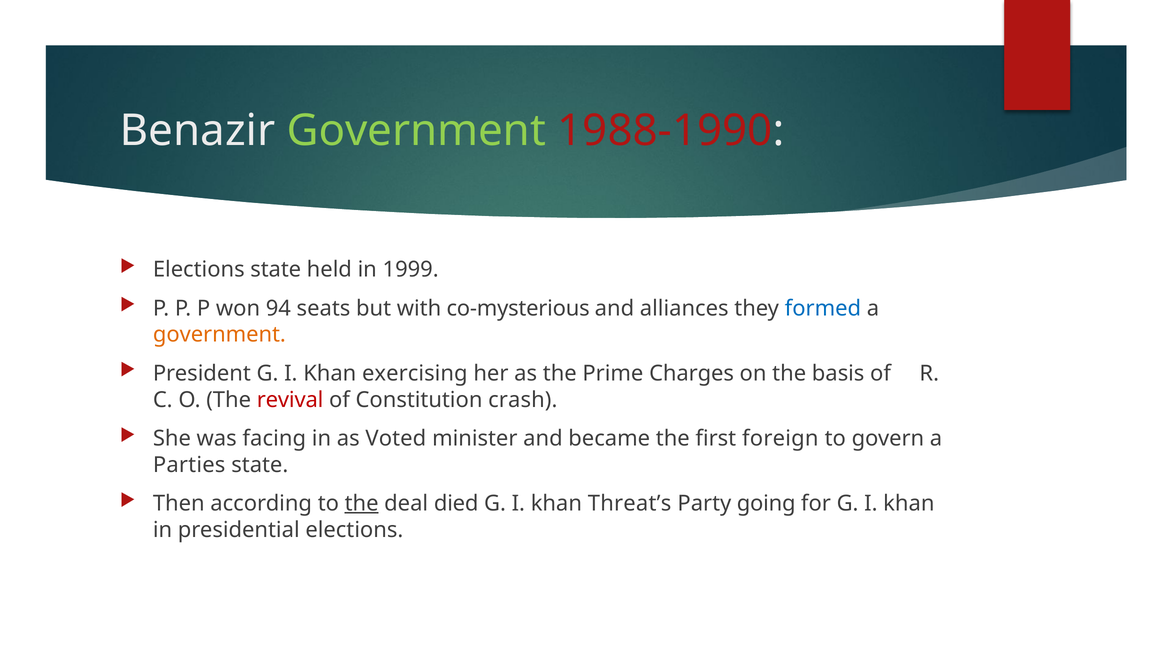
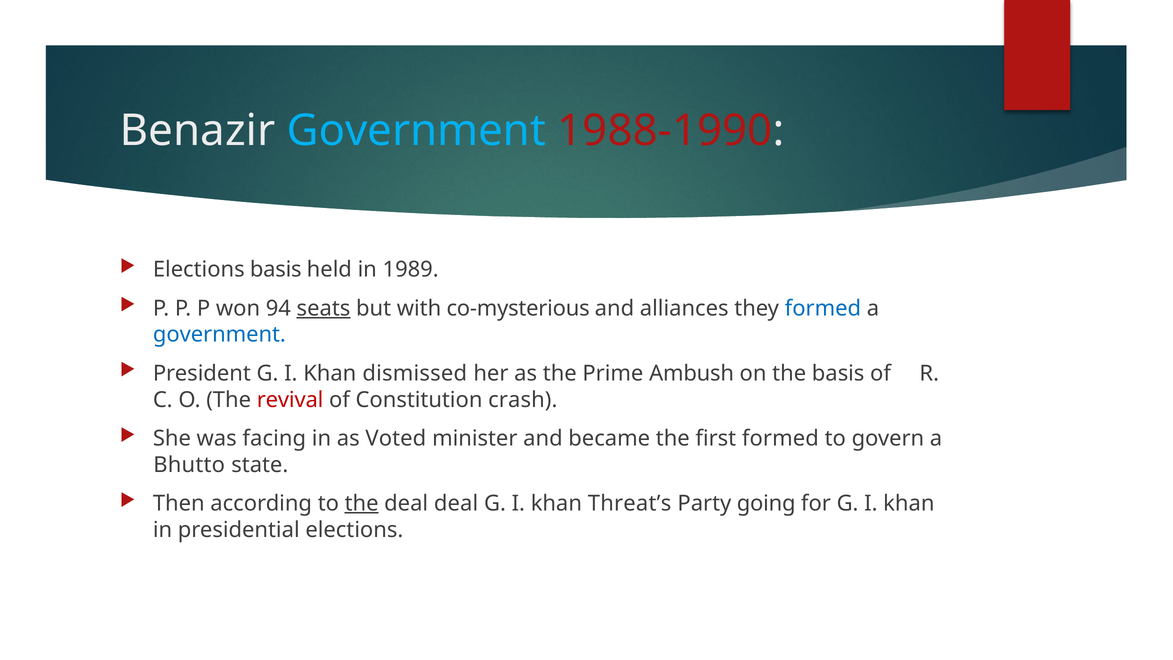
Government at (416, 131) colour: light green -> light blue
Elections state: state -> basis
1999: 1999 -> 1989
seats underline: none -> present
government at (219, 335) colour: orange -> blue
exercising: exercising -> dismissed
Charges: Charges -> Ambush
first foreign: foreign -> formed
Parties: Parties -> Bhutto
deal died: died -> deal
